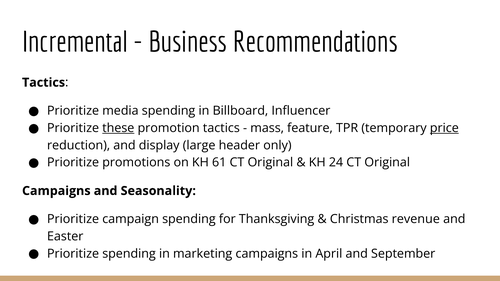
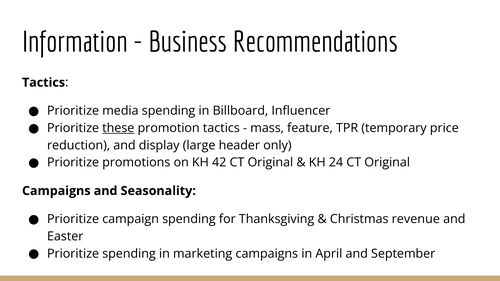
Incremental: Incremental -> Information
price underline: present -> none
61: 61 -> 42
